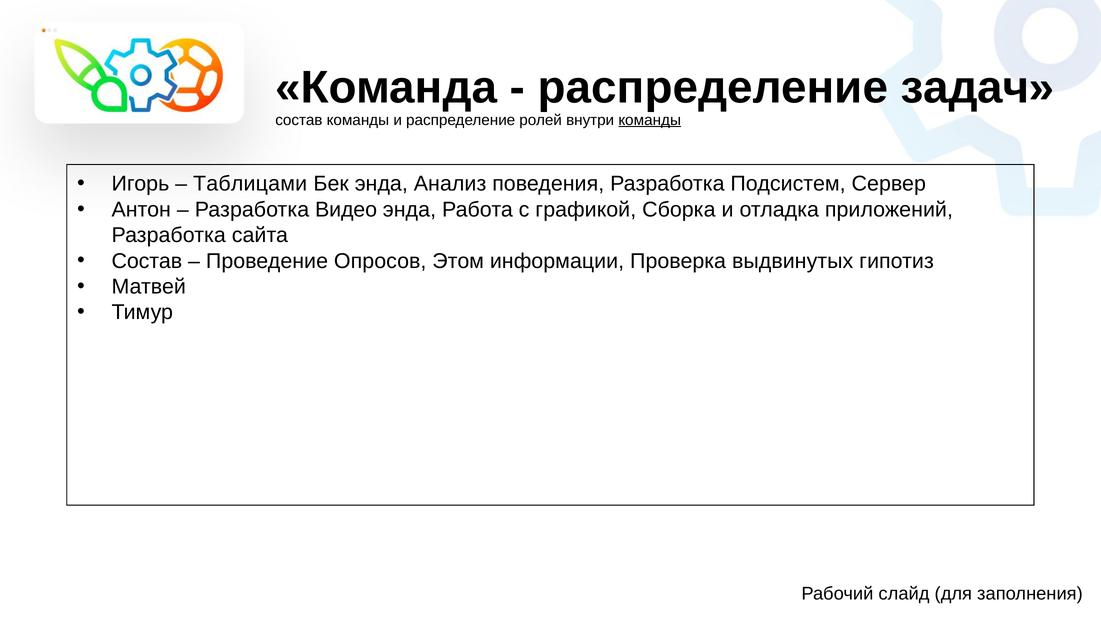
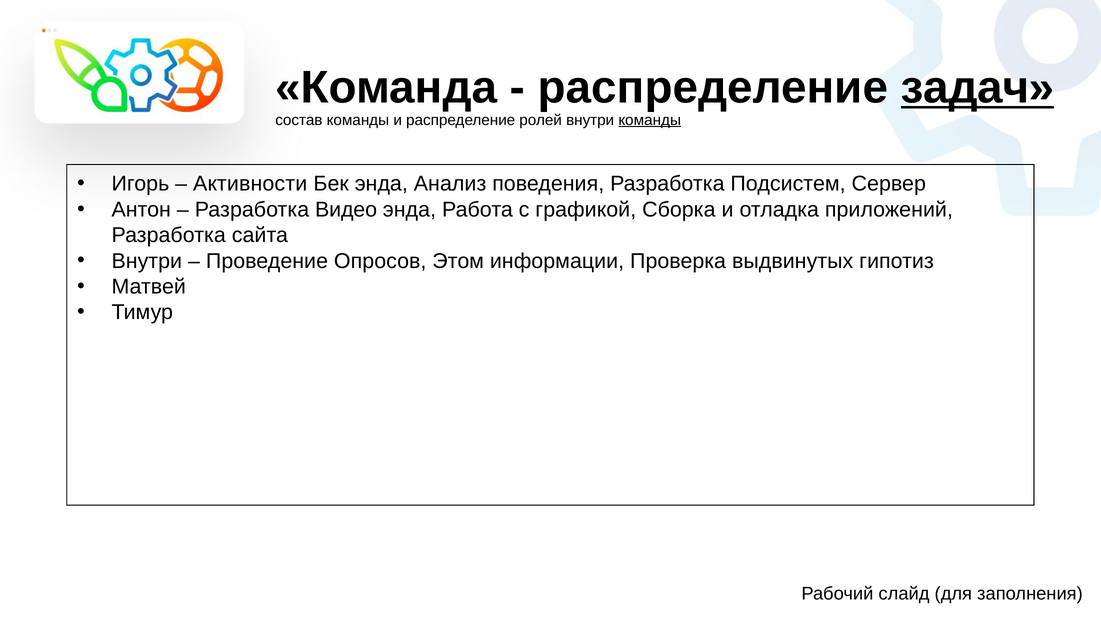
задач underline: none -> present
Таблицами: Таблицами -> Активности
Состав at (147, 261): Состав -> Внутри
